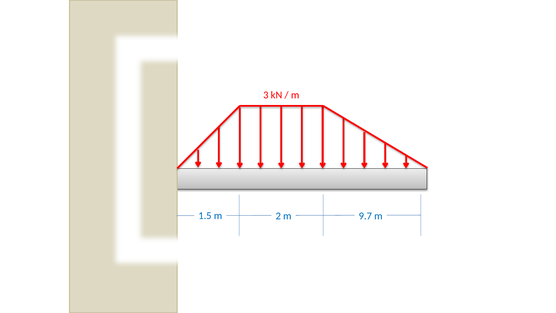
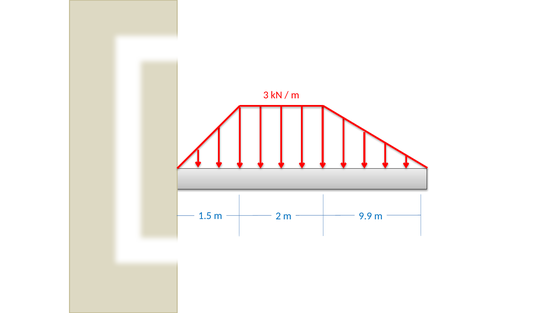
9.7: 9.7 -> 9.9
